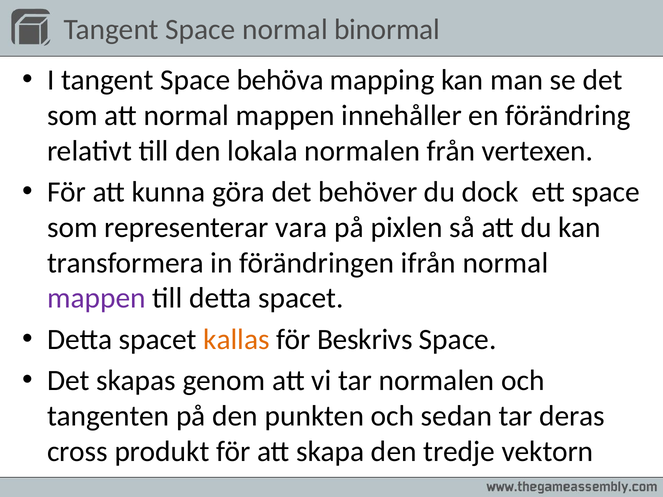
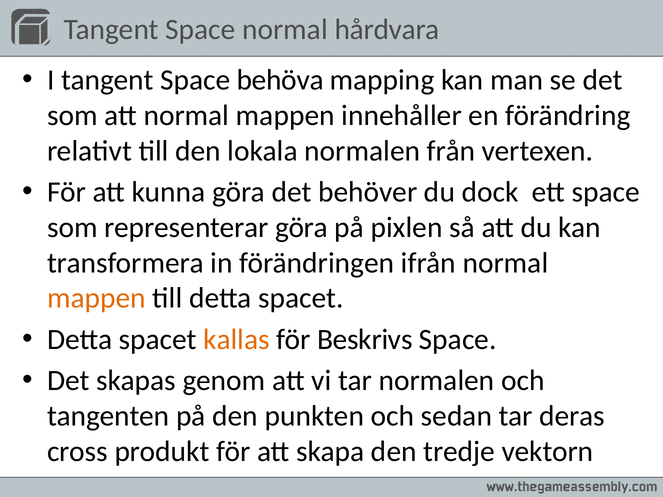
binormal: binormal -> hårdvara
representerar vara: vara -> göra
mappen at (96, 298) colour: purple -> orange
